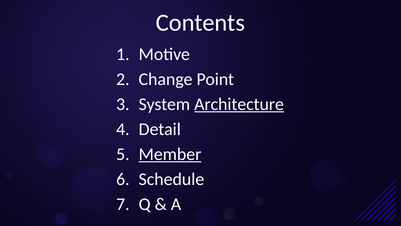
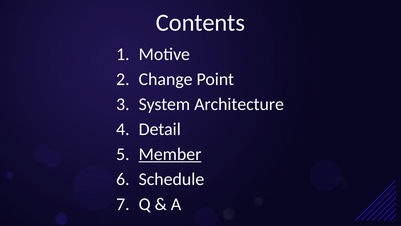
Architecture underline: present -> none
